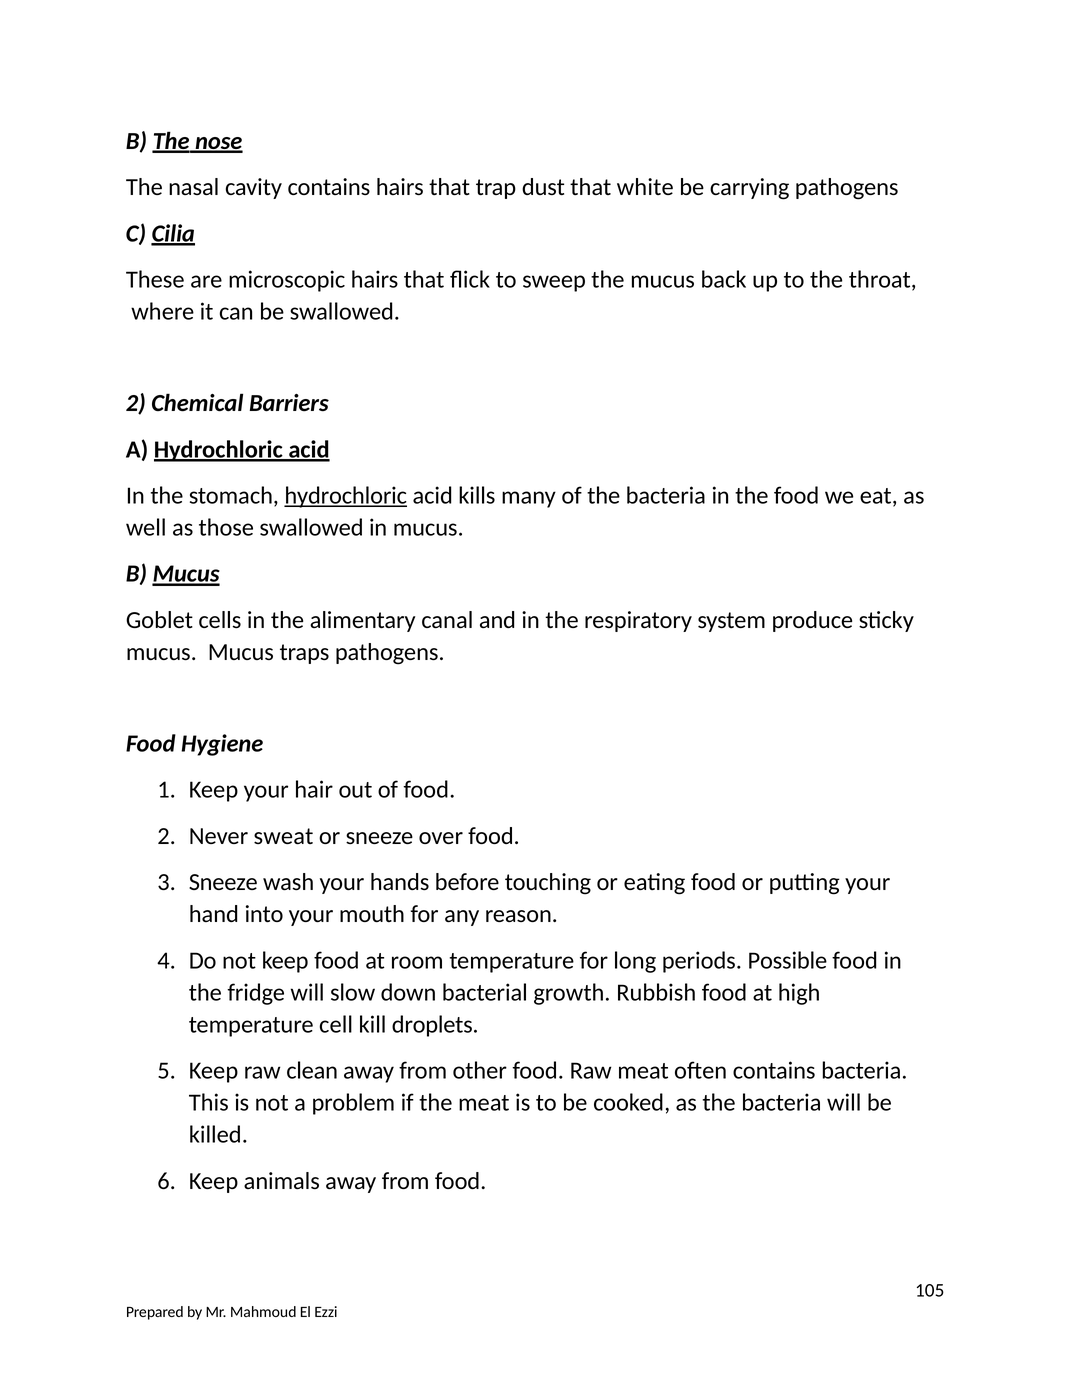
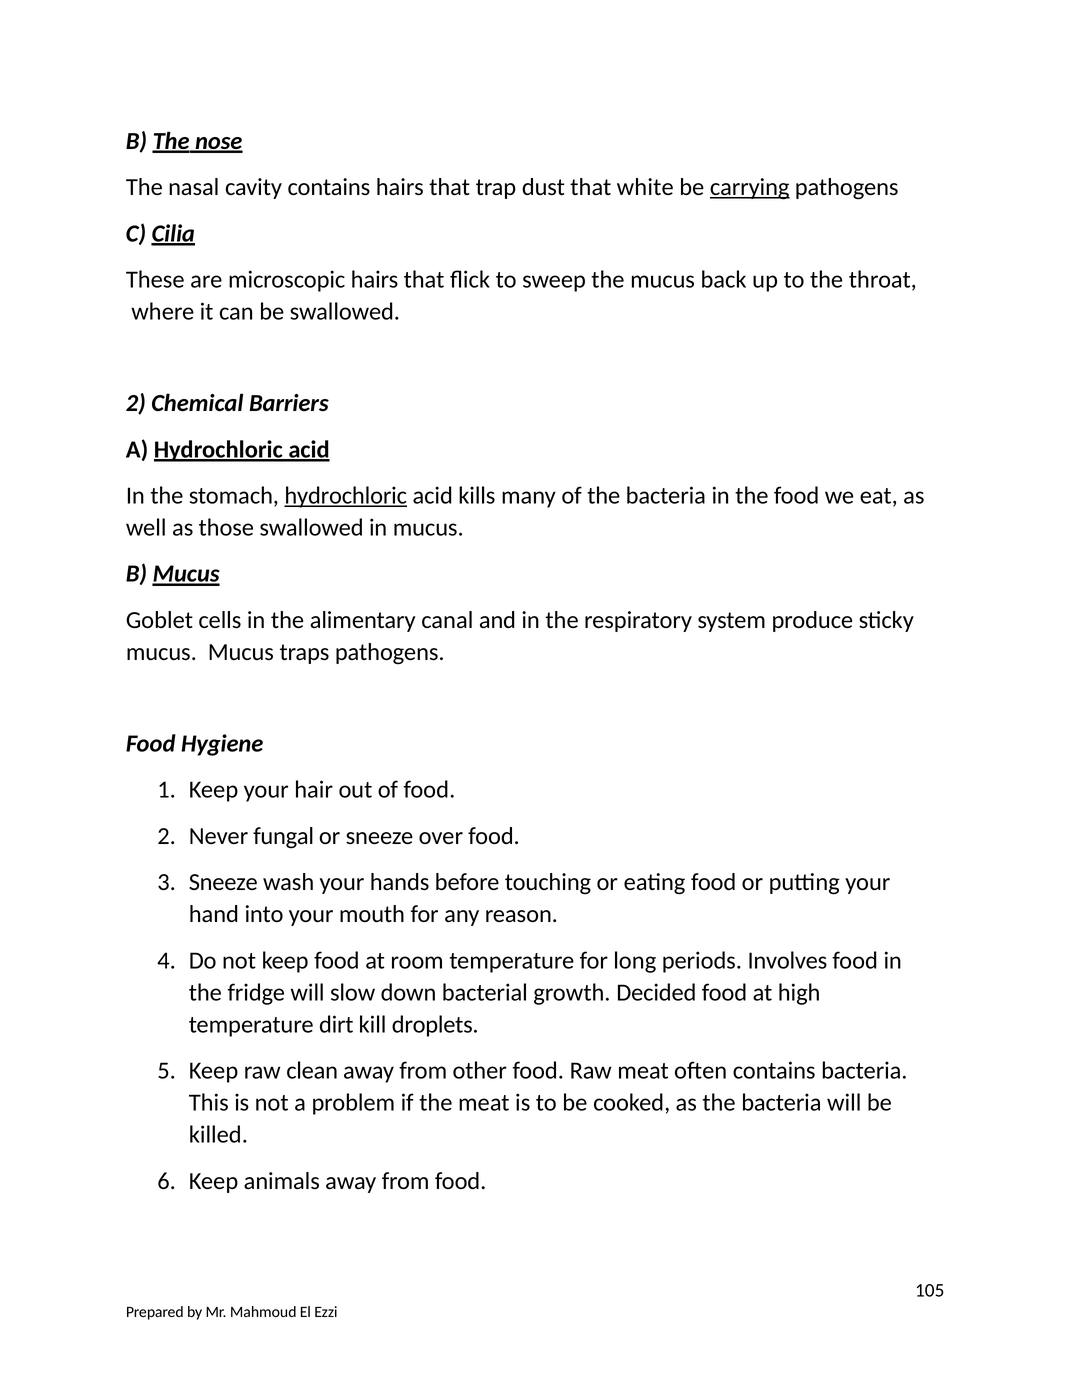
carrying underline: none -> present
sweat: sweat -> fungal
Possible: Possible -> Involves
Rubbish: Rubbish -> Decided
cell: cell -> dirt
